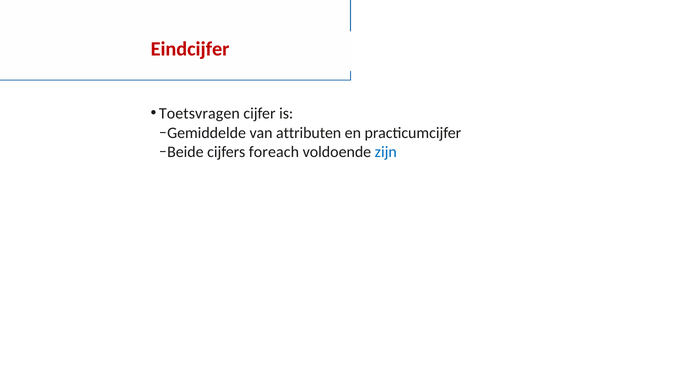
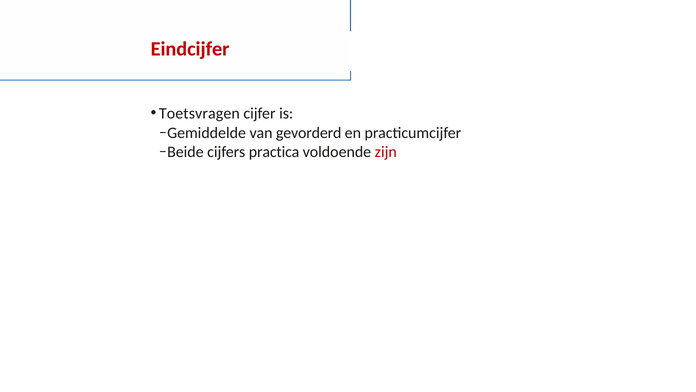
attributen: attributen -> gevorderd
foreach: foreach -> practica
zijn colour: blue -> red
